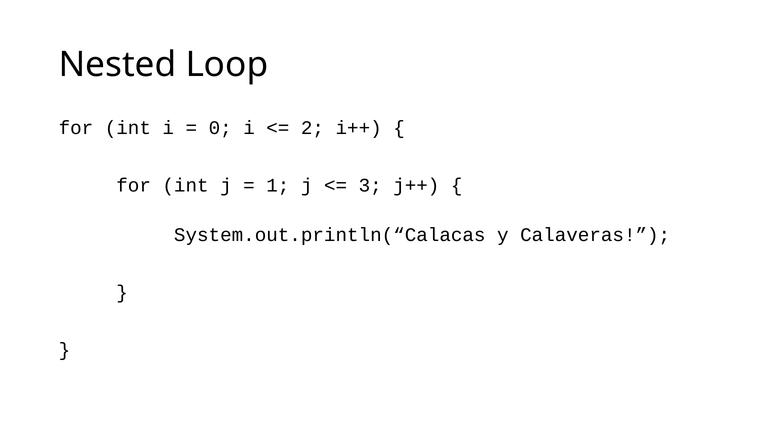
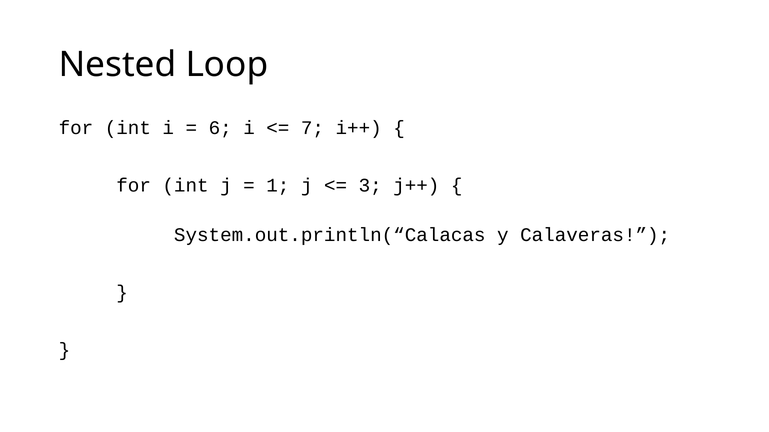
0: 0 -> 6
2: 2 -> 7
